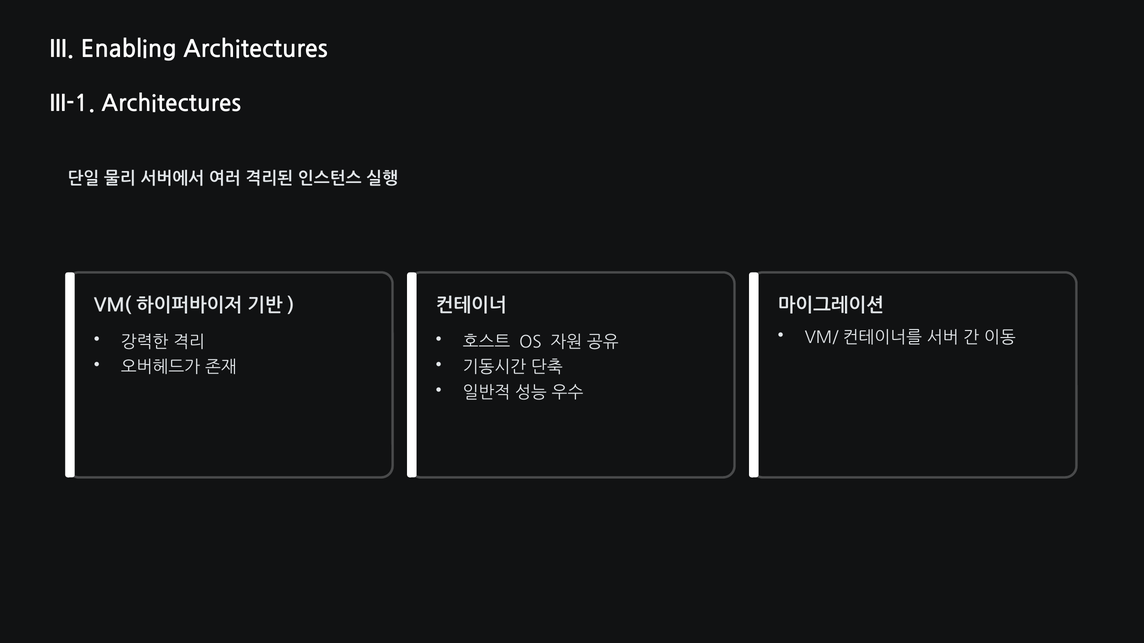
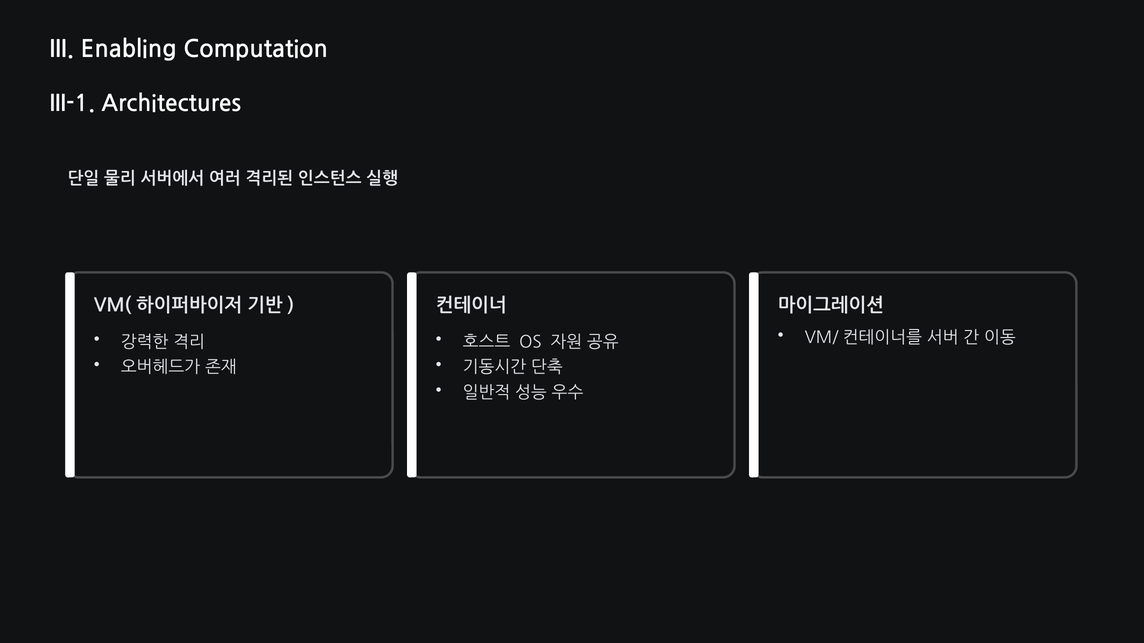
Enabling Architectures: Architectures -> Computation
